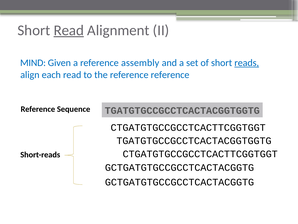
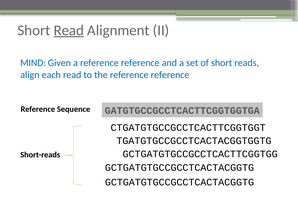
a reference assembly: assembly -> reference
reads underline: present -> none
TGATGTGCCGCCTCACTACGGTGGTG at (182, 110): TGATGTGCCGCCTCACTACGGTGGTG -> GATGTGCCGCCTCACTTCGGTGGTGA
CTGATGTGCCGCCTCACTTCGGTGGT at (200, 154): CTGATGTGCCGCCTCACTTCGGTGGT -> GCTGATGTGCCGCCTCACTTCGGTGG
